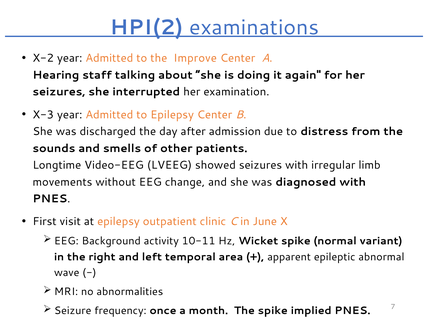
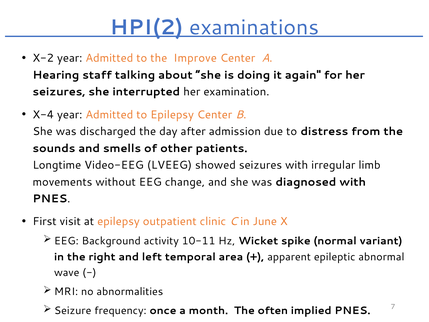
X-3: X-3 -> X-4
The spike: spike -> often
